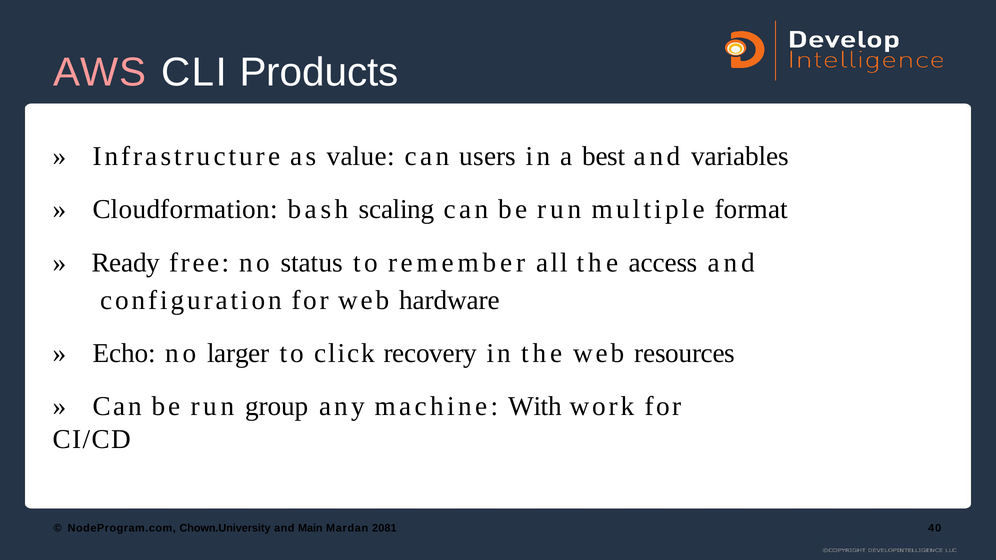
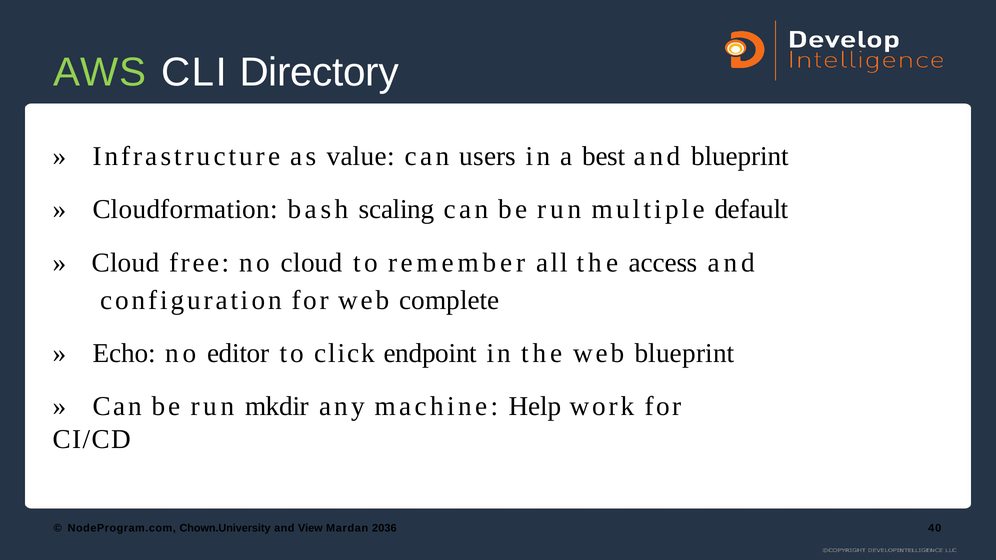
AWS colour: pink -> light green
Products: Products -> Directory
and variables: variables -> blueprint
format: format -> default
Ready at (126, 263): Ready -> Cloud
no status: status -> cloud
hardware: hardware -> complete
larger: larger -> editor
recovery: recovery -> endpoint
web resources: resources -> blueprint
group: group -> mkdir
With: With -> Help
Main: Main -> View
2081: 2081 -> 2036
